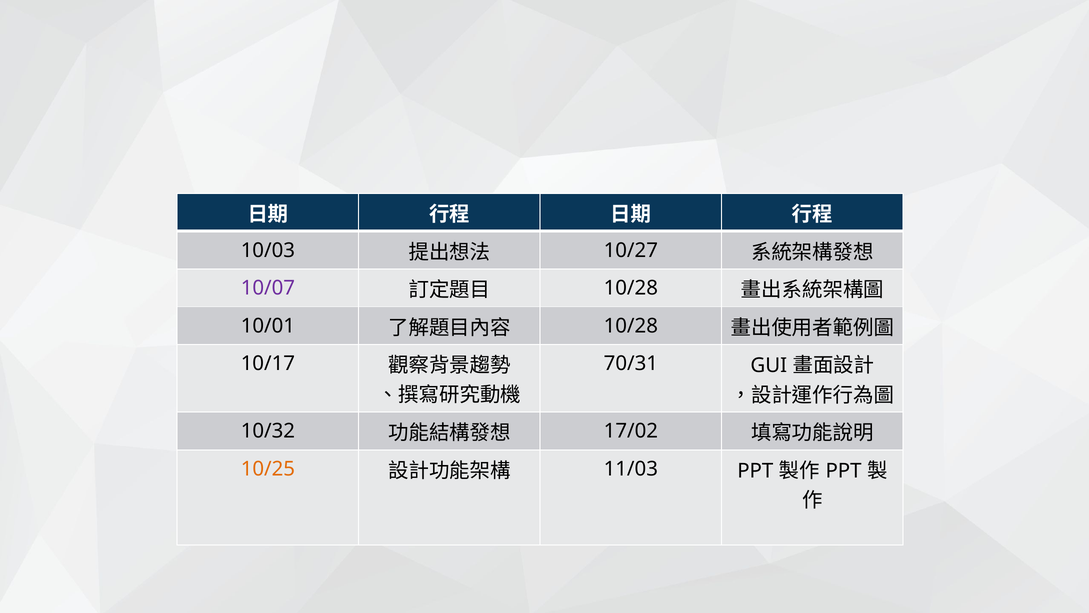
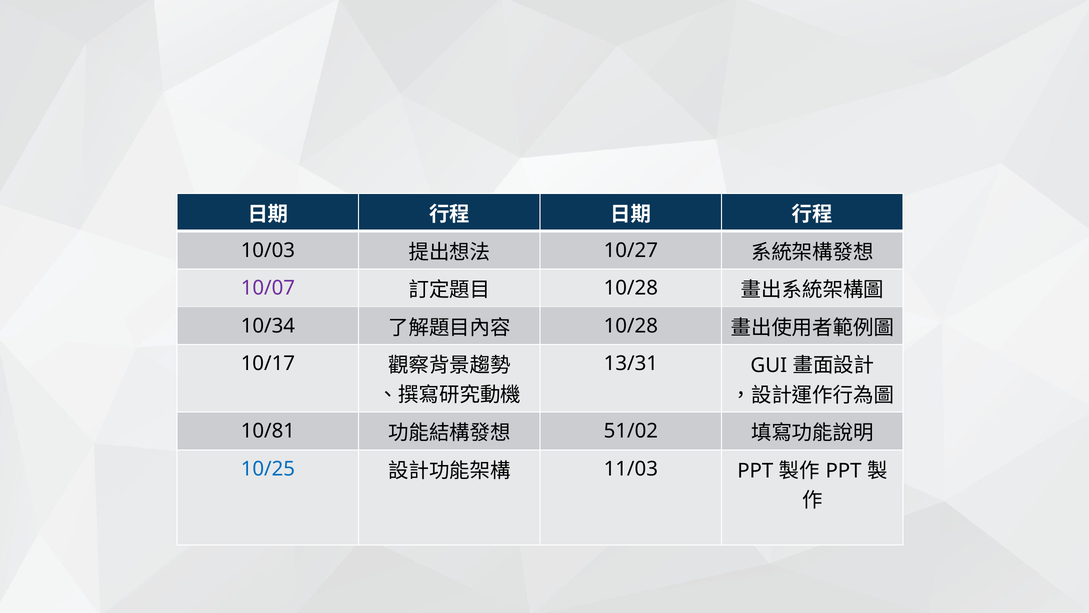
10/01: 10/01 -> 10/34
70/31: 70/31 -> 13/31
10/32: 10/32 -> 10/81
17/02: 17/02 -> 51/02
10/25 colour: orange -> blue
